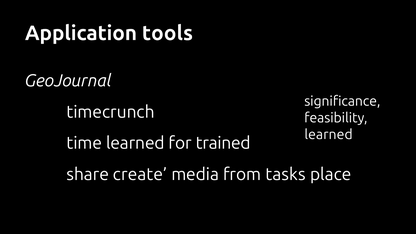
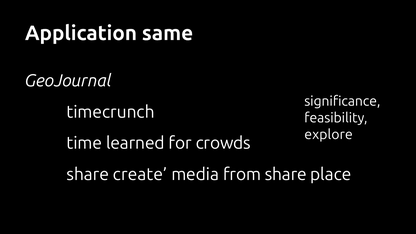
tools: tools -> same
learned at (329, 135): learned -> explore
trained: trained -> crowds
from tasks: tasks -> share
